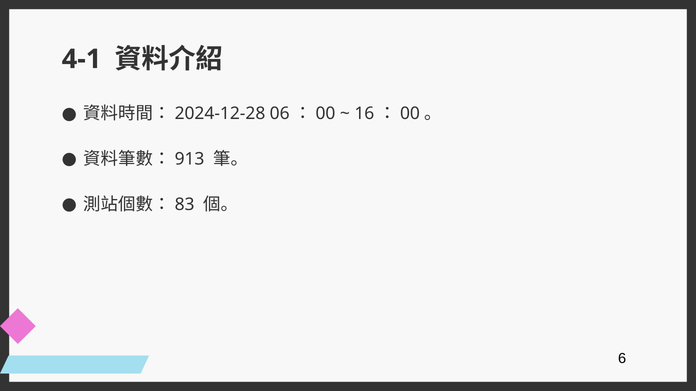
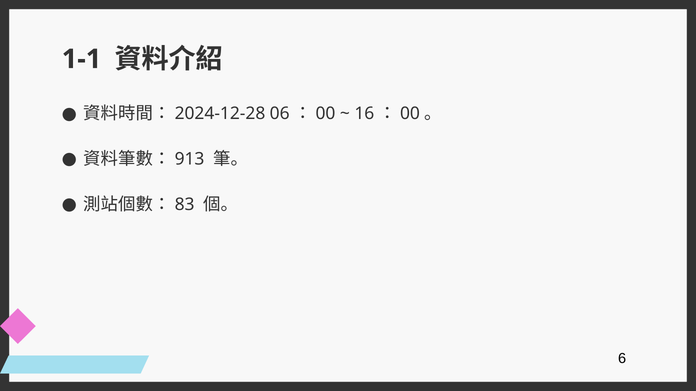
4-1: 4-1 -> 1-1
